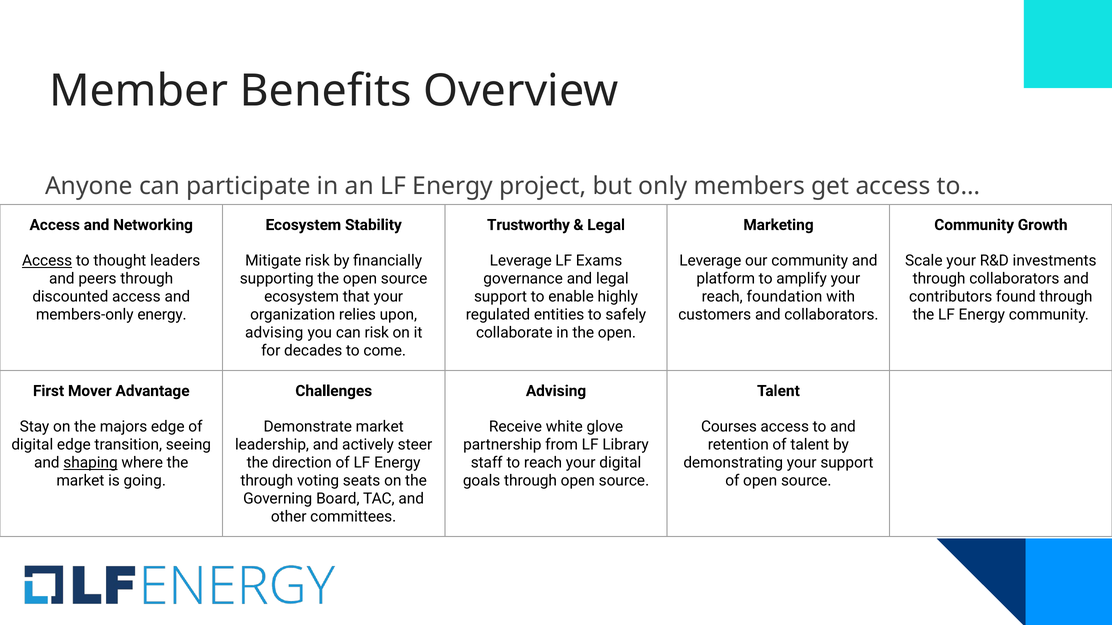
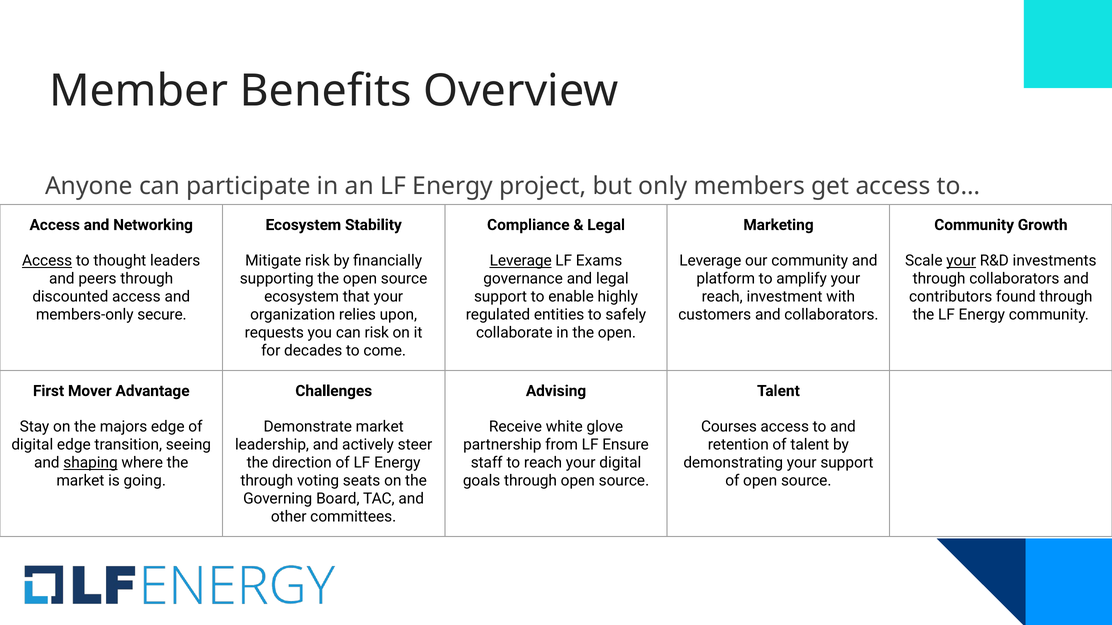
Trustworthy: Trustworthy -> Compliance
Leverage at (521, 261) underline: none -> present
your at (961, 261) underline: none -> present
foundation: foundation -> investment
members-only energy: energy -> secure
advising at (274, 333): advising -> requests
Library: Library -> Ensure
